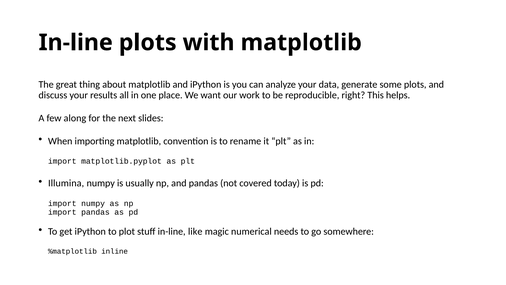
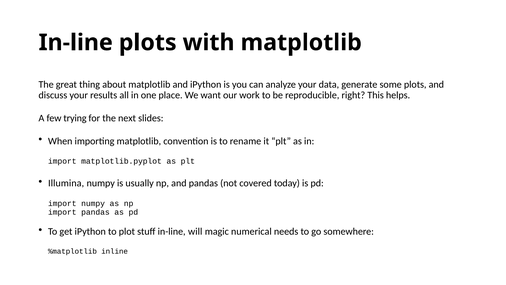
along: along -> trying
like: like -> will
